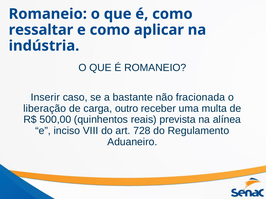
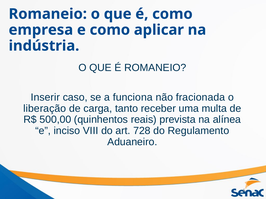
ressaltar: ressaltar -> empresa
bastante: bastante -> funciona
outro: outro -> tanto
